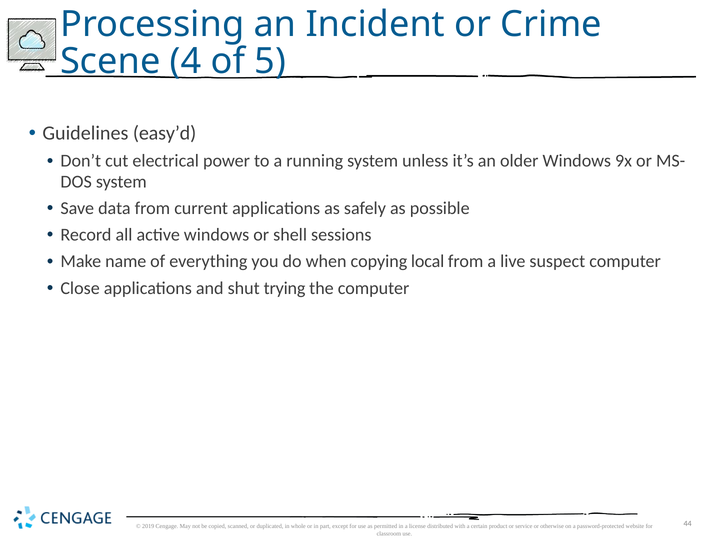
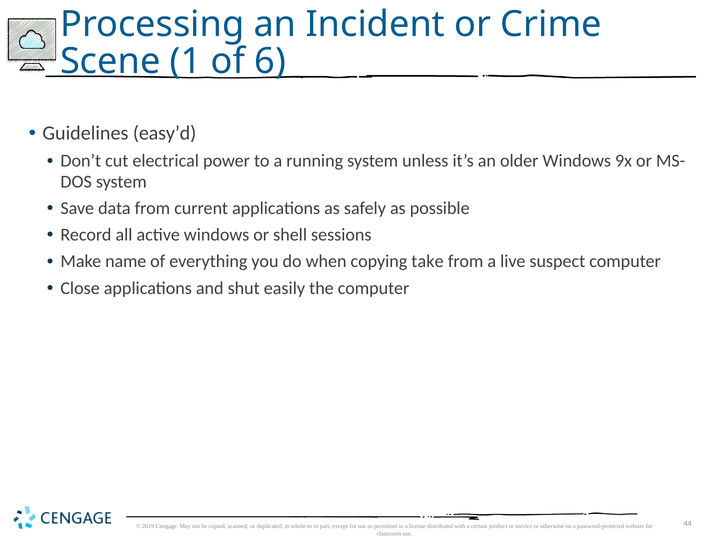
4: 4 -> 1
5: 5 -> 6
local: local -> take
trying: trying -> easily
